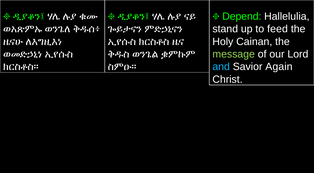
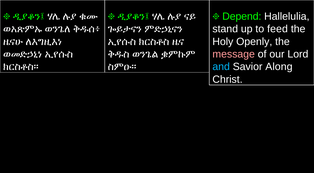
Cainan: Cainan -> Openly
message colour: light green -> pink
Again: Again -> Along
